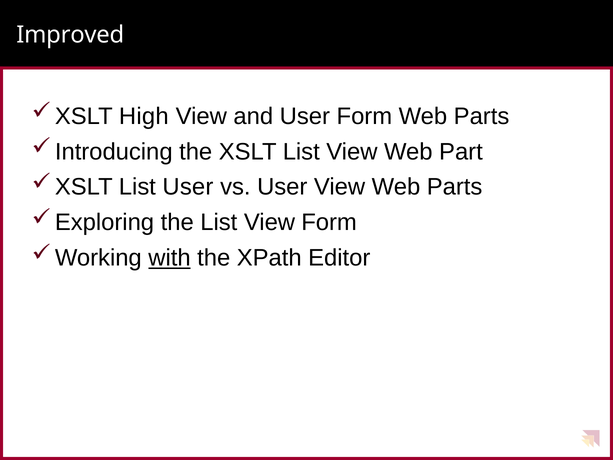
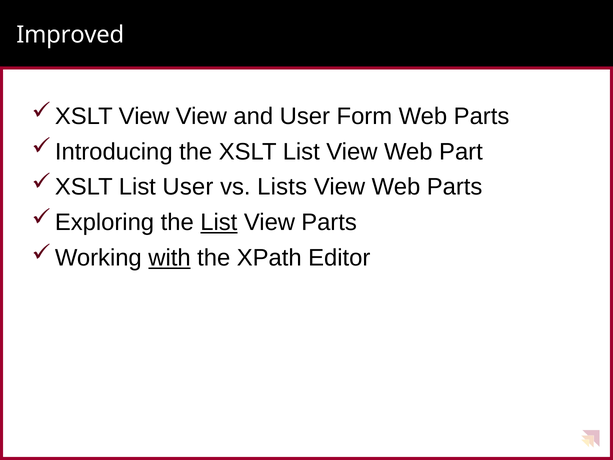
High at (144, 116): High -> View
vs User: User -> Lists
List at (219, 222) underline: none -> present
View Form: Form -> Parts
